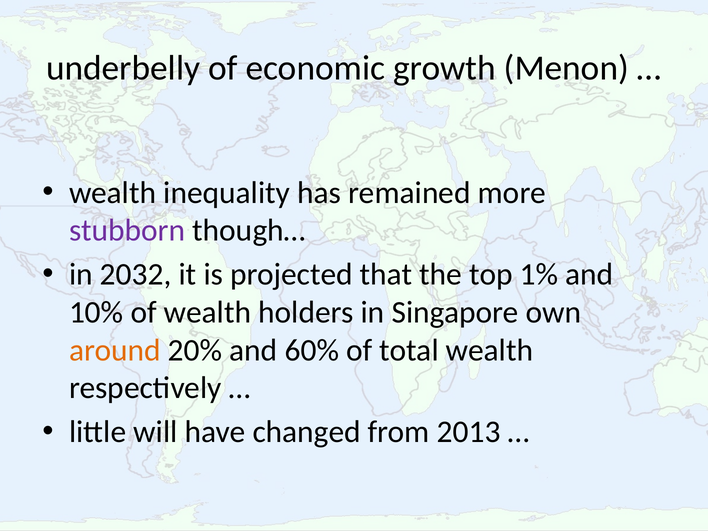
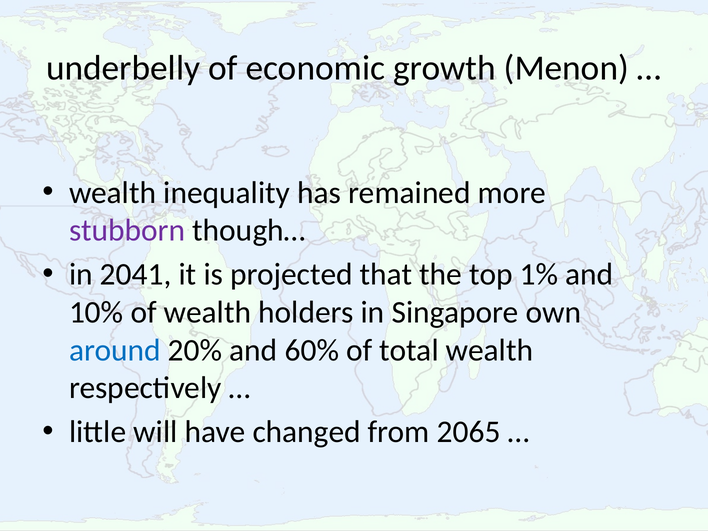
2032: 2032 -> 2041
around colour: orange -> blue
2013: 2013 -> 2065
